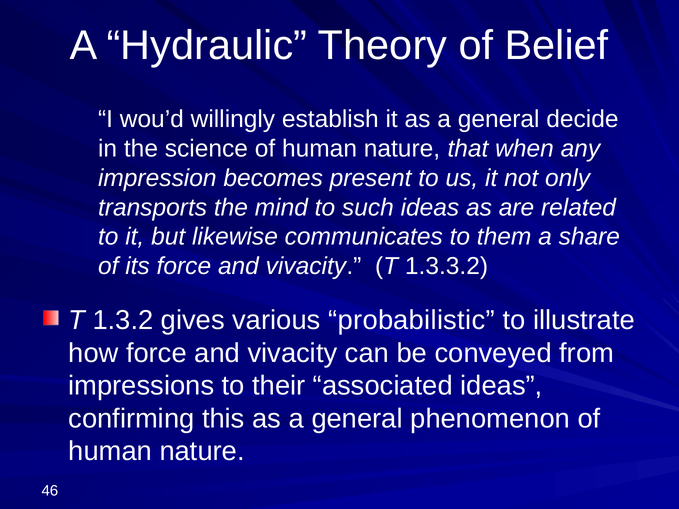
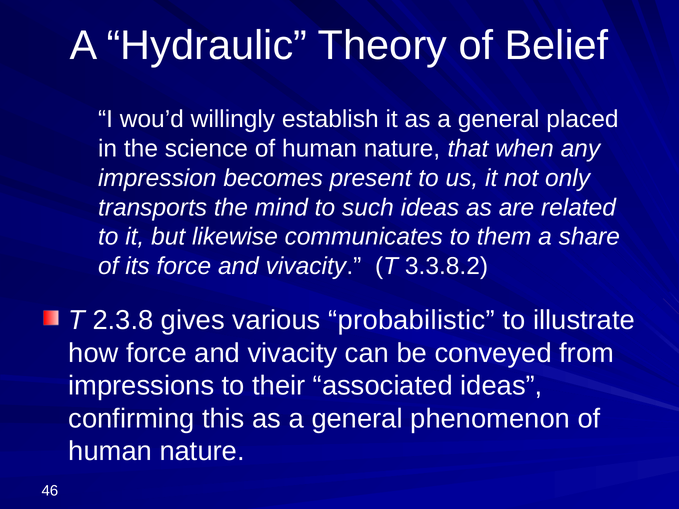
decide: decide -> placed
1.3.3.2: 1.3.3.2 -> 3.3.8.2
1.3.2: 1.3.2 -> 2.3.8
